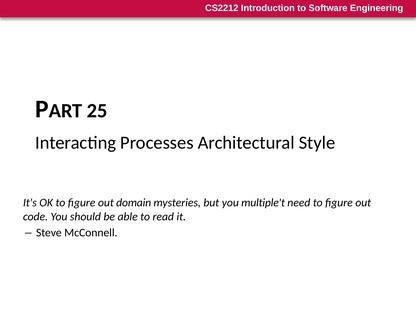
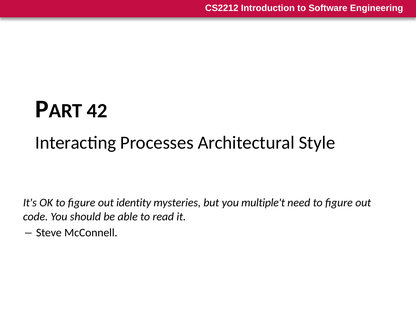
25: 25 -> 42
domain: domain -> identity
